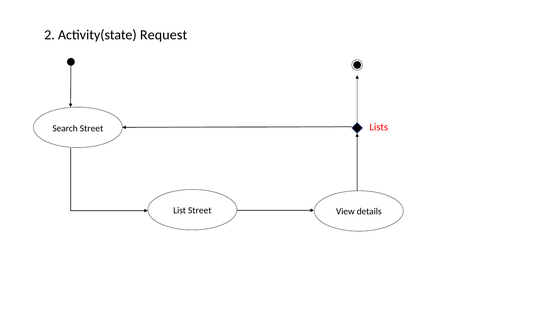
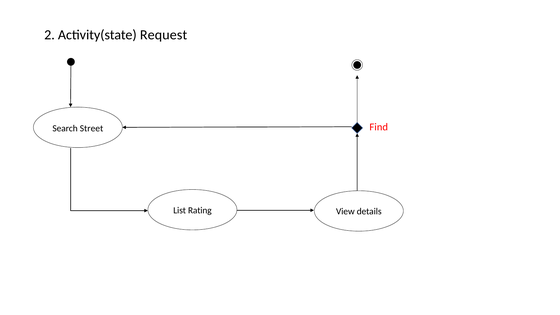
Lists: Lists -> Find
List Street: Street -> Rating
